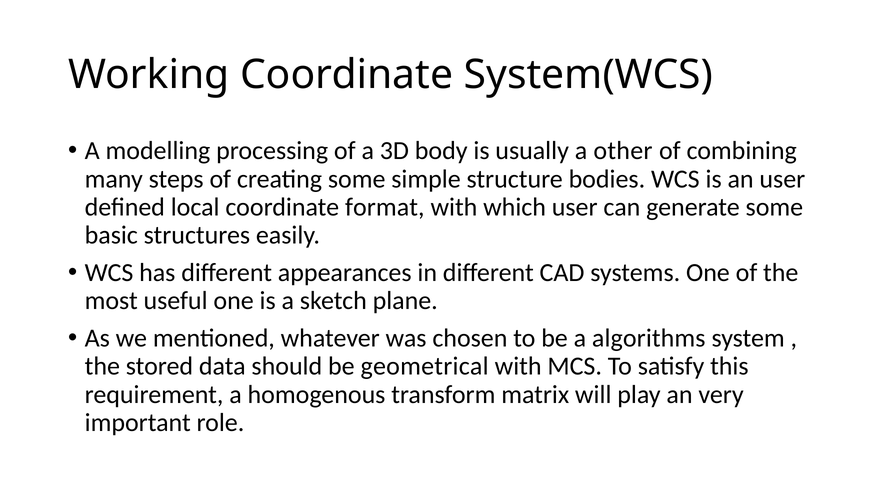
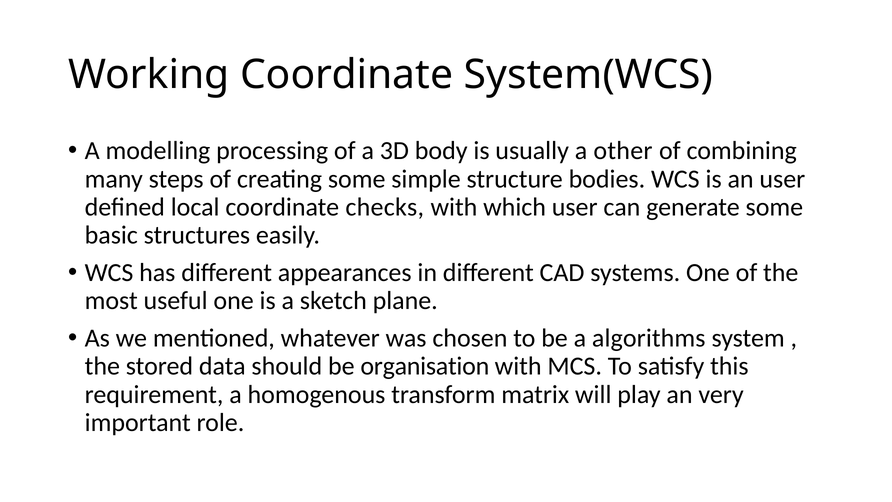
format: format -> checks
geometrical: geometrical -> organisation
